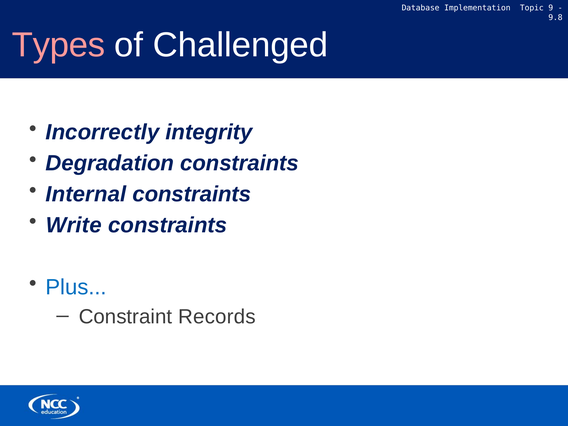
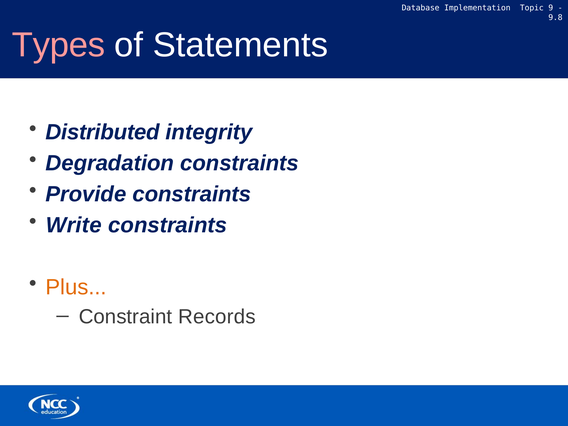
Challenged: Challenged -> Statements
Incorrectly: Incorrectly -> Distributed
Internal: Internal -> Provide
Plus colour: blue -> orange
